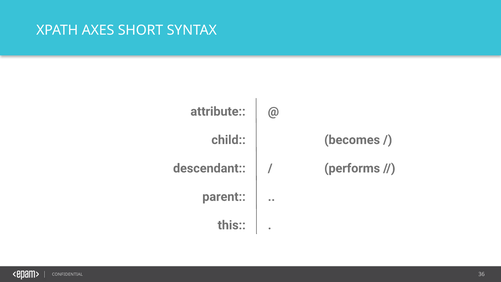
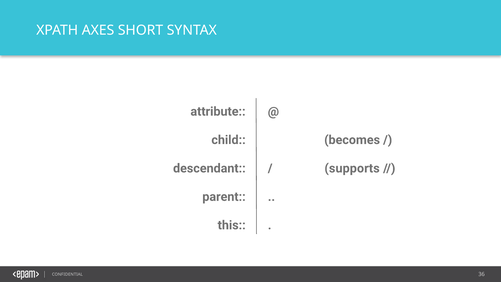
performs: performs -> supports
